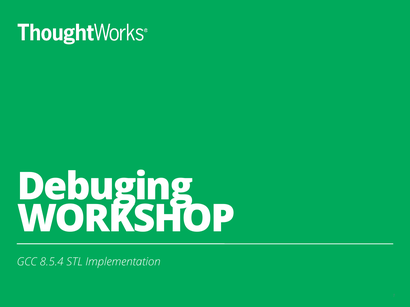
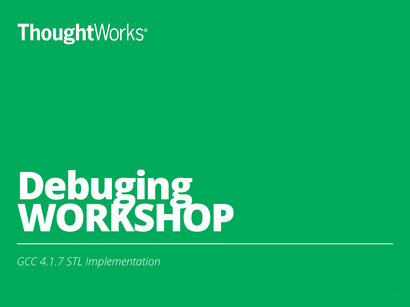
8.5.4: 8.5.4 -> 4.1.7
